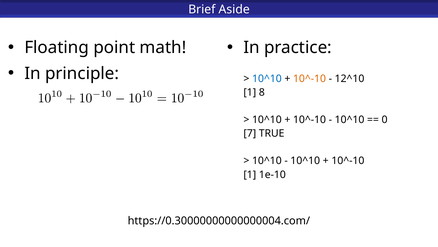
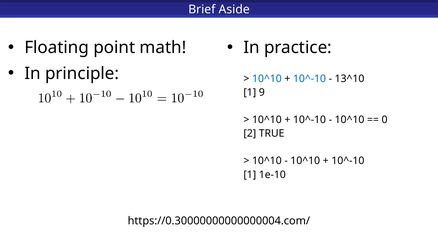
10^-10 at (309, 78) colour: orange -> blue
12^10: 12^10 -> 13^10
8: 8 -> 9
7: 7 -> 2
